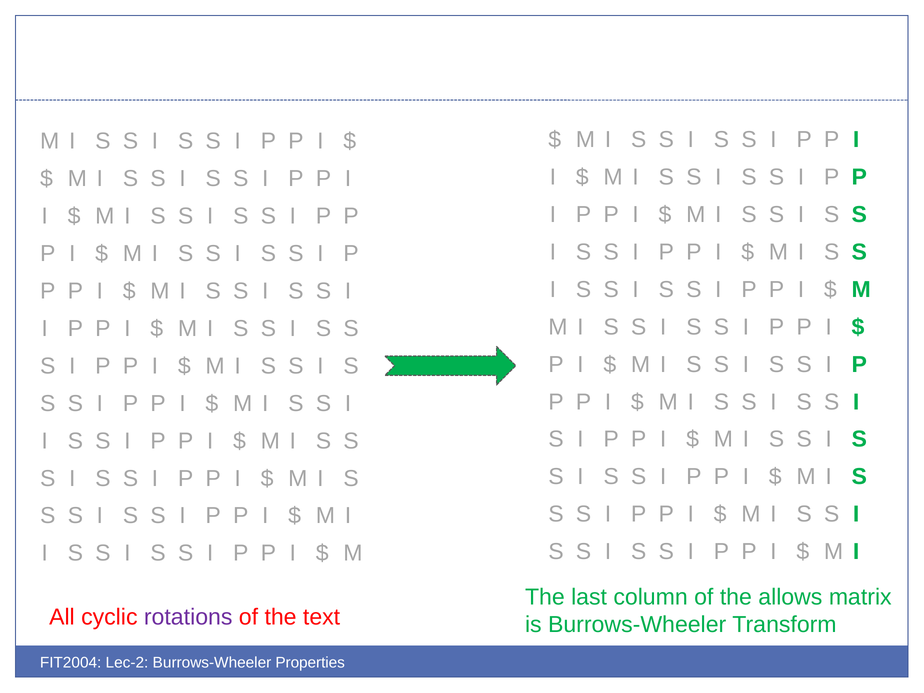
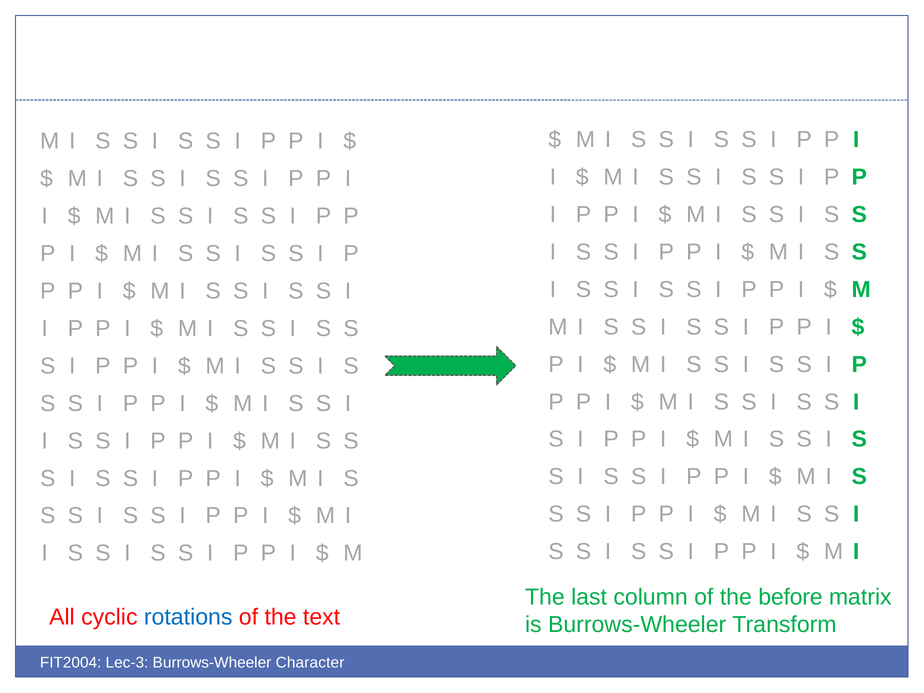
allows: allows -> before
rotations colour: purple -> blue
Lec-2: Lec-2 -> Lec-3
Properties: Properties -> Character
